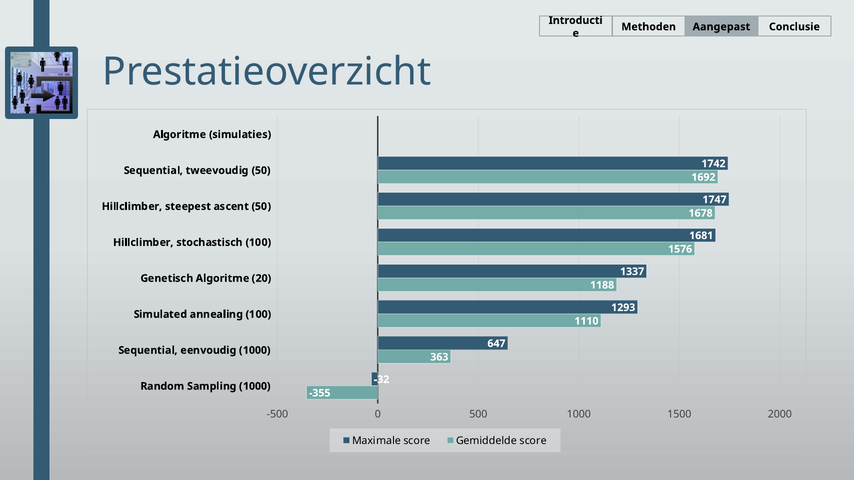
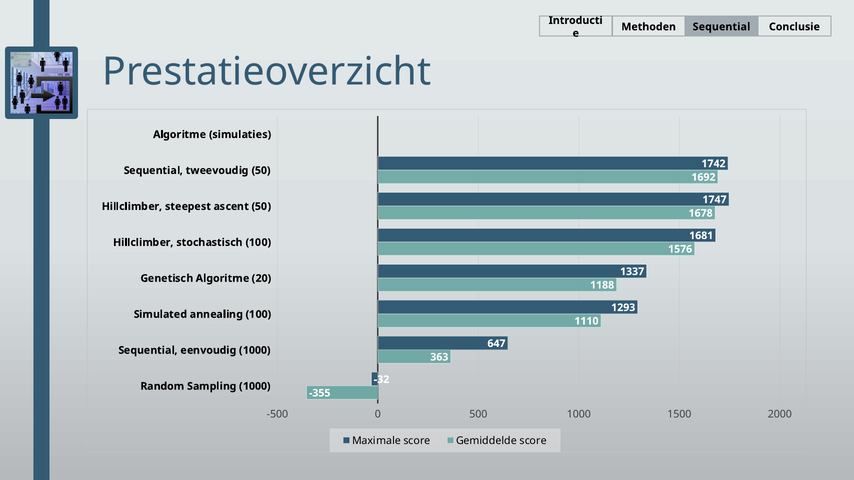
Methoden Aangepast: Aangepast -> Sequential
